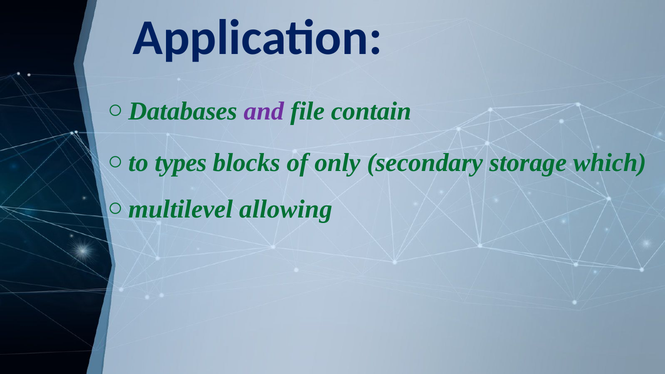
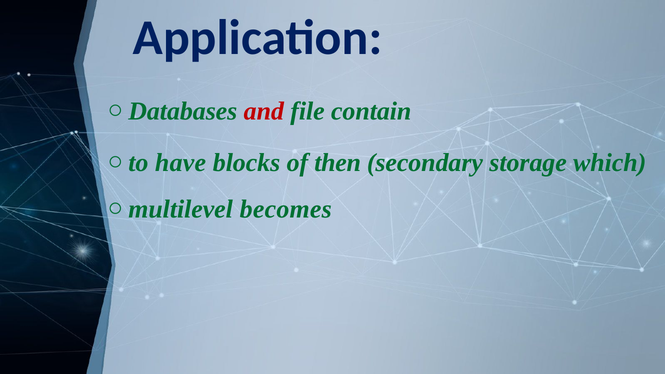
and colour: purple -> red
types: types -> have
only: only -> then
allowing: allowing -> becomes
